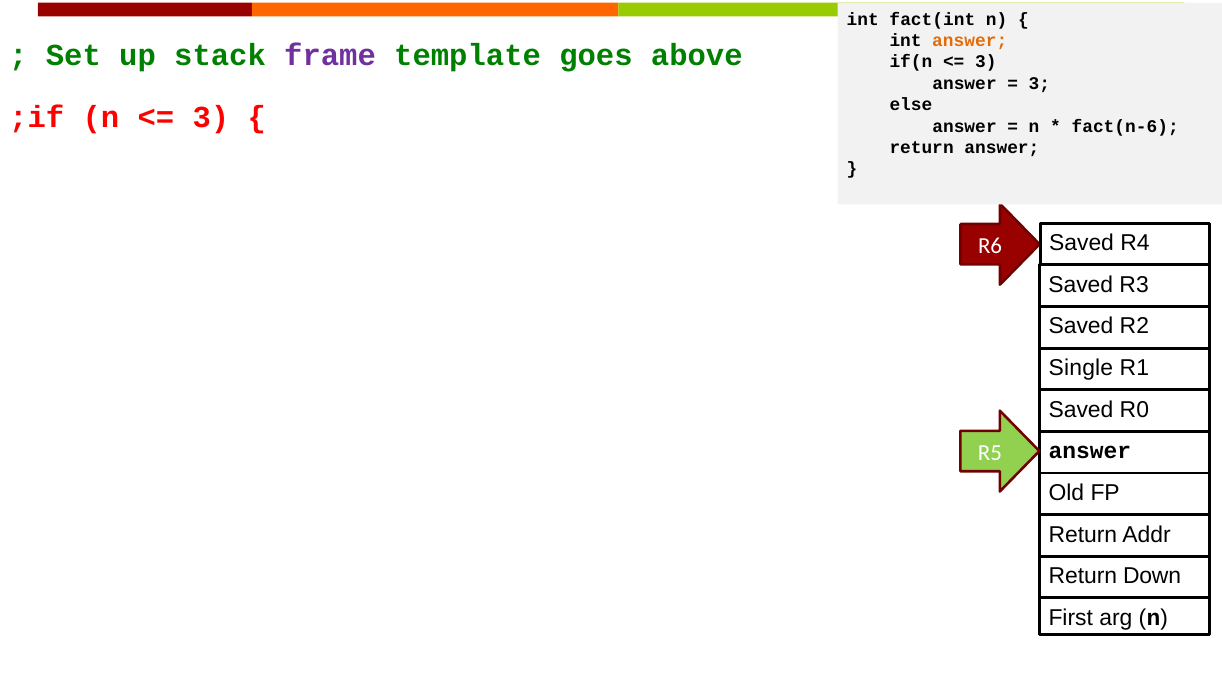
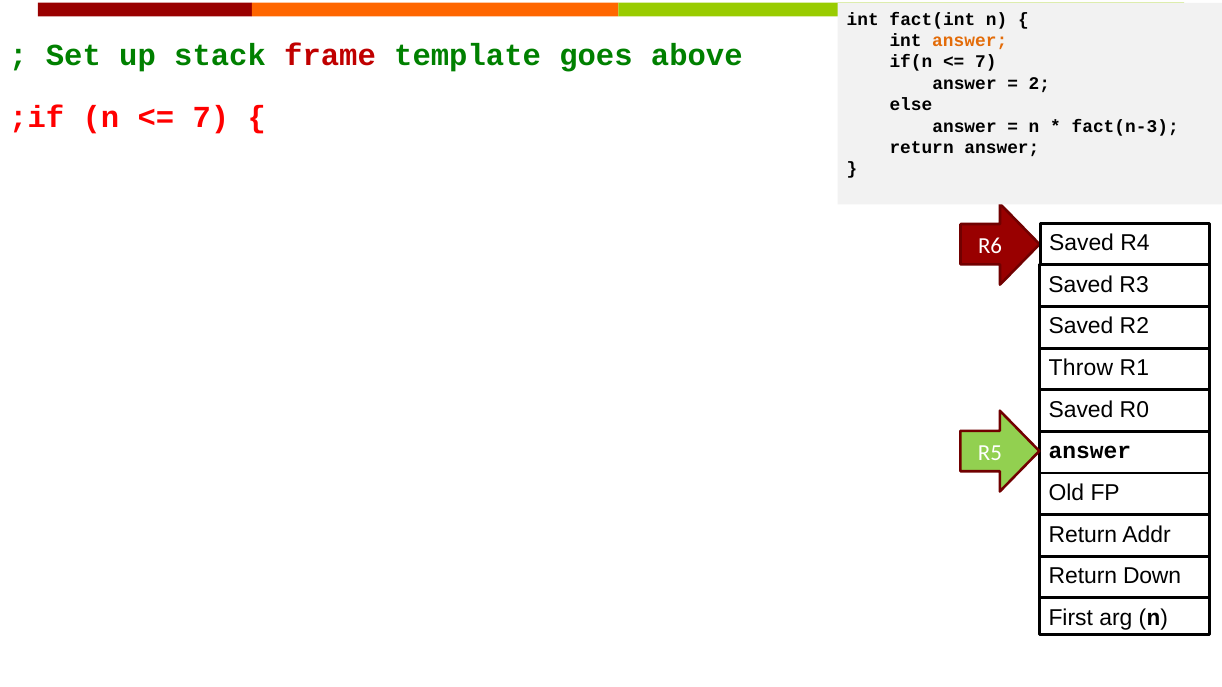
frame colour: purple -> red
3 at (986, 62): 3 -> 7
3 at (1039, 83): 3 -> 2
3 at (211, 118): 3 -> 7
fact(n-6: fact(n-6 -> fact(n-3
Single: Single -> Throw
